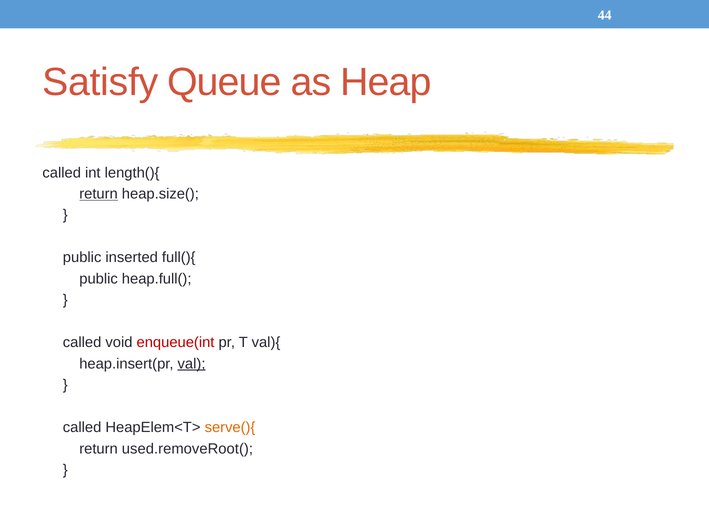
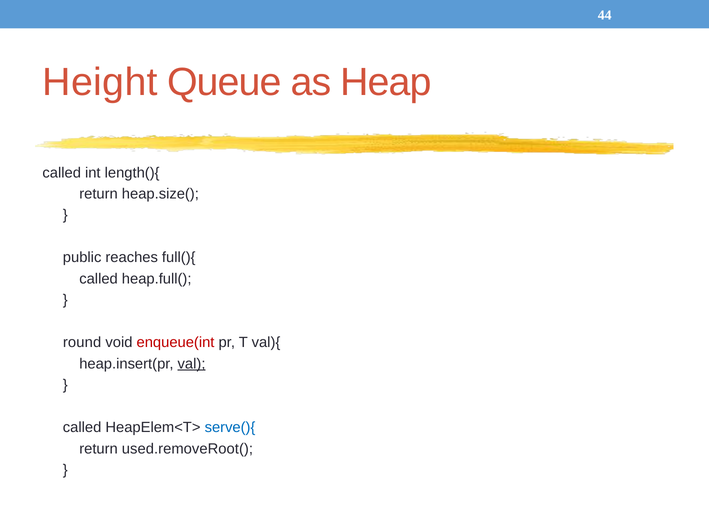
Satisfy: Satisfy -> Height
return at (99, 194) underline: present -> none
inserted: inserted -> reaches
public at (99, 279): public -> called
called at (82, 343): called -> round
serve(){ colour: orange -> blue
